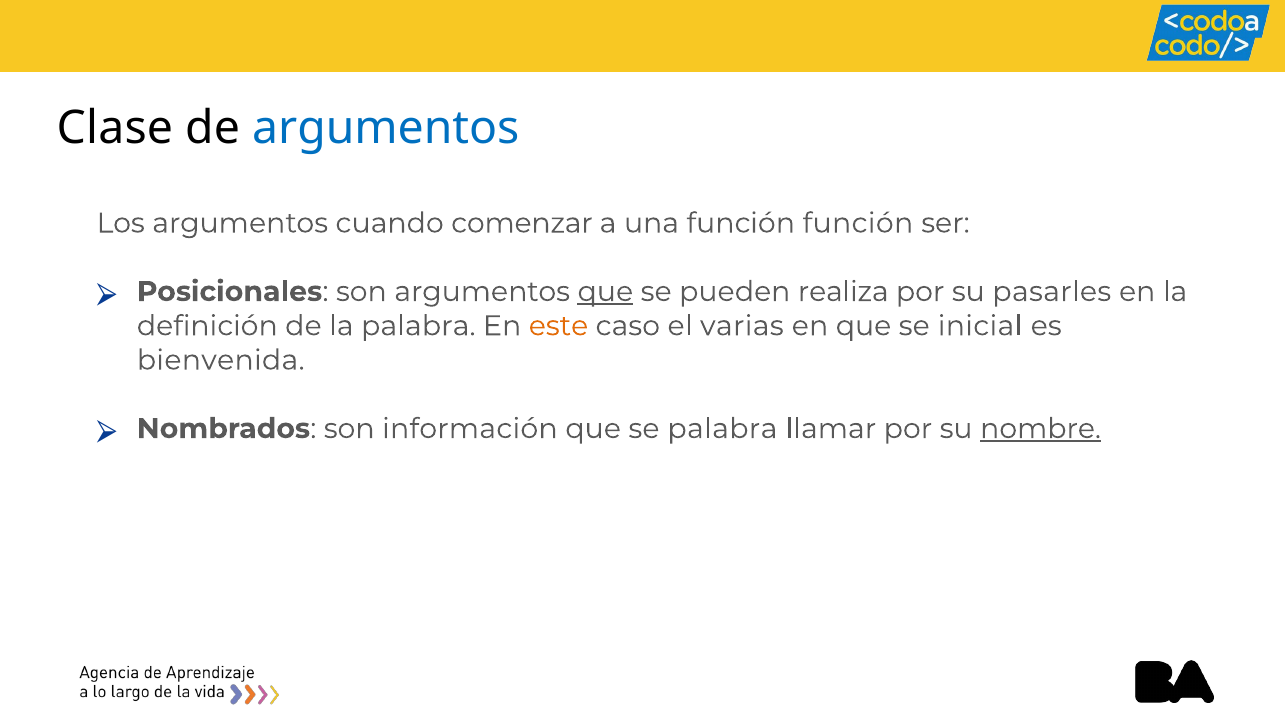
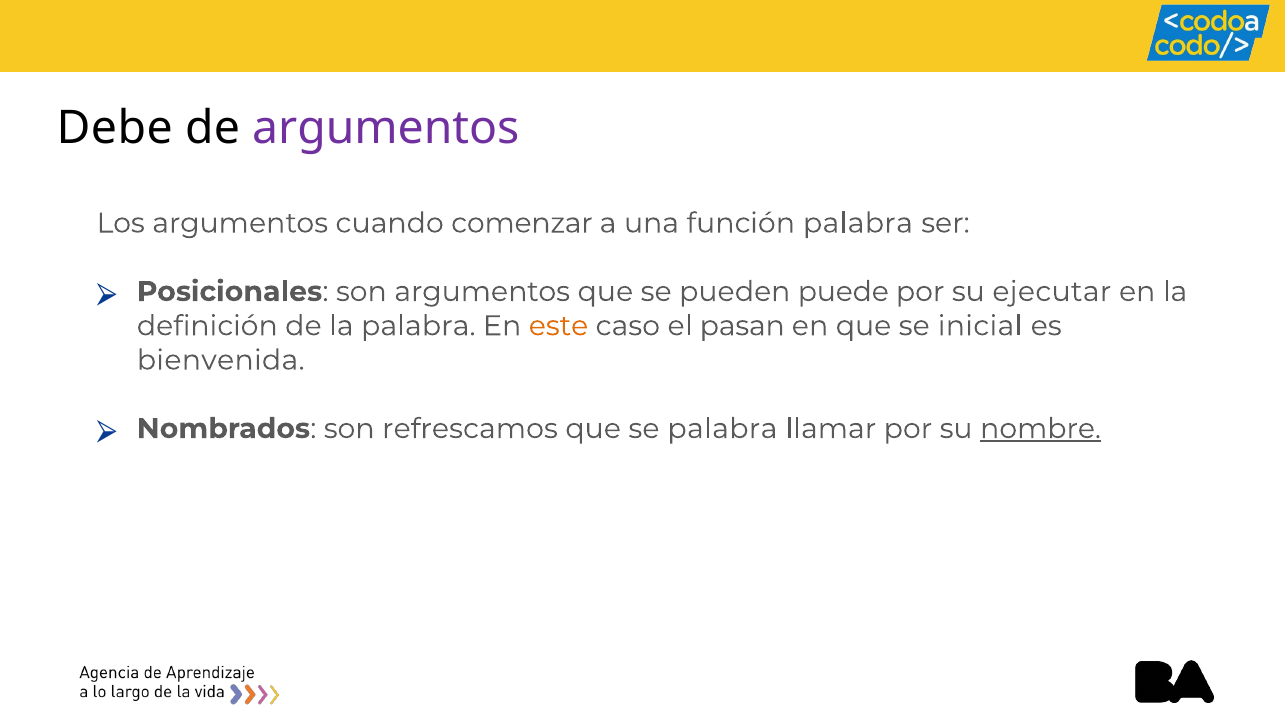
Clase: Clase -> Debe
argumentos at (386, 128) colour: blue -> purple
función función: función -> palabra
que at (605, 292) underline: present -> none
realiza: realiza -> puede
pasarles: pasarles -> ejecutar
varias: varias -> pasan
información: información -> refrescamos
